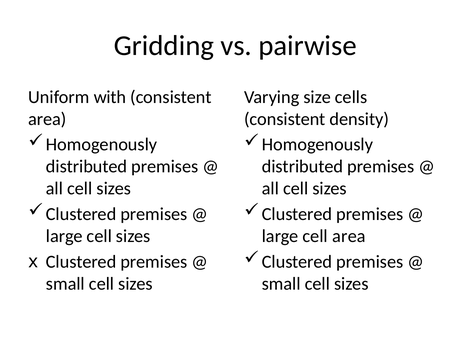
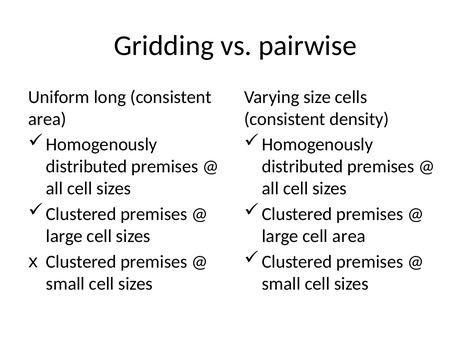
with: with -> long
